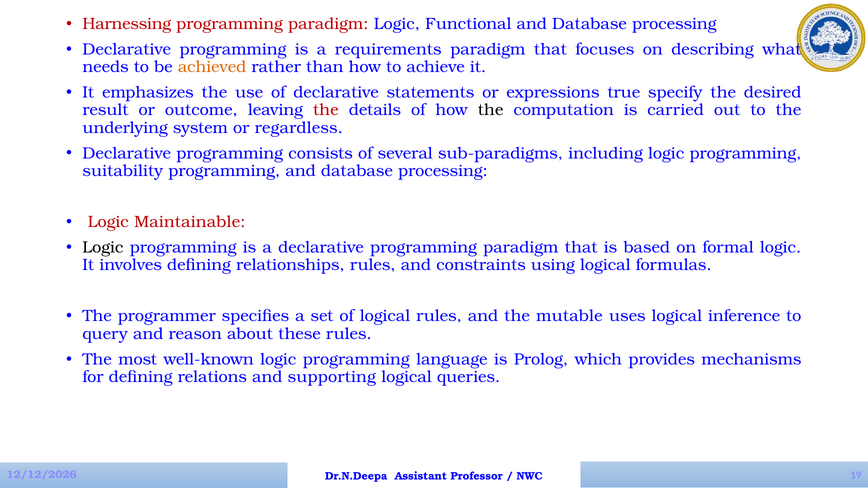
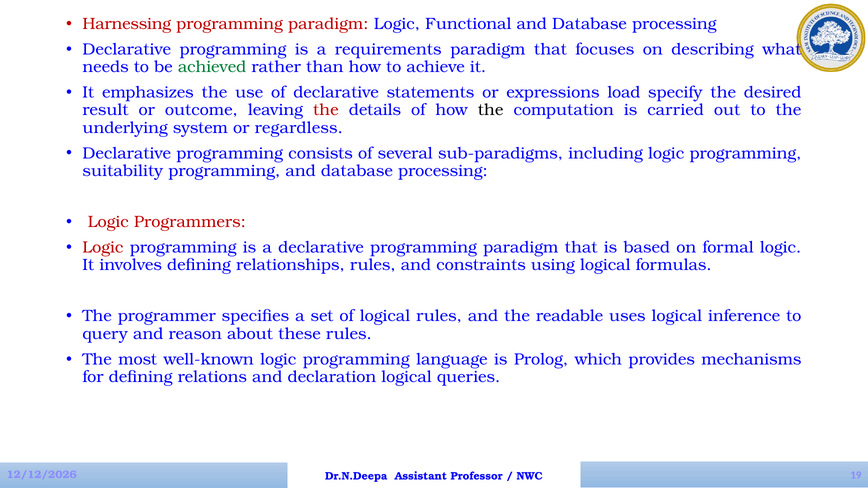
achieved colour: orange -> green
true: true -> load
Maintainable: Maintainable -> Programmers
Logic at (103, 248) colour: black -> red
mutable: mutable -> readable
supporting: supporting -> declaration
